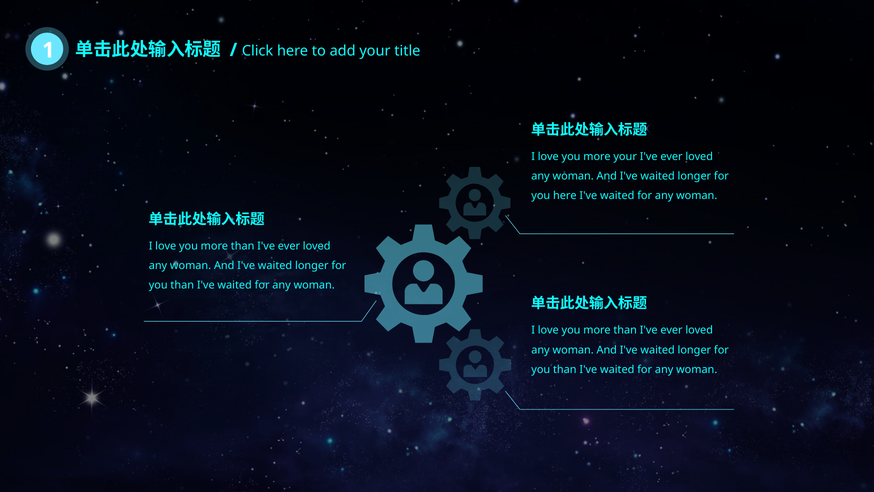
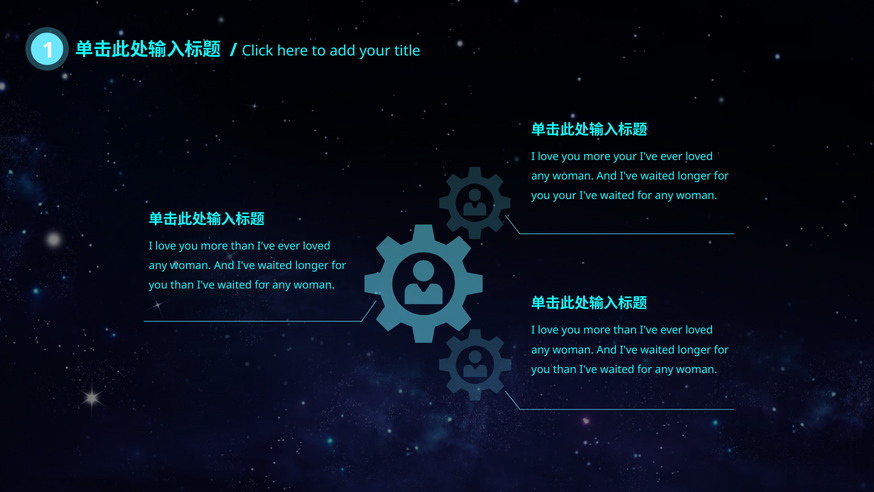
you here: here -> your
